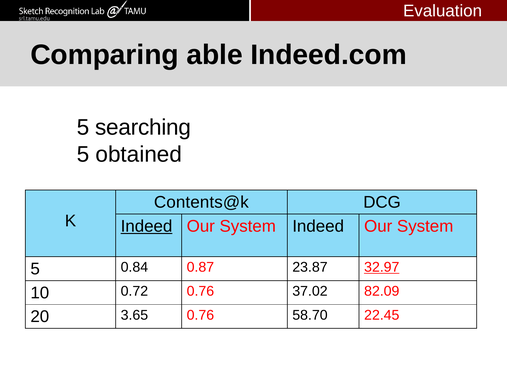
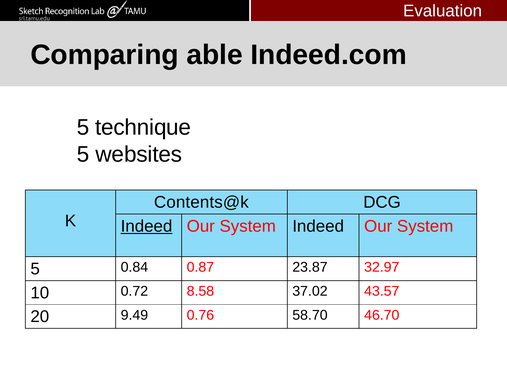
searching: searching -> technique
obtained: obtained -> websites
32.97 underline: present -> none
0.72 0.76: 0.76 -> 8.58
82.09: 82.09 -> 43.57
3.65: 3.65 -> 9.49
22.45: 22.45 -> 46.70
